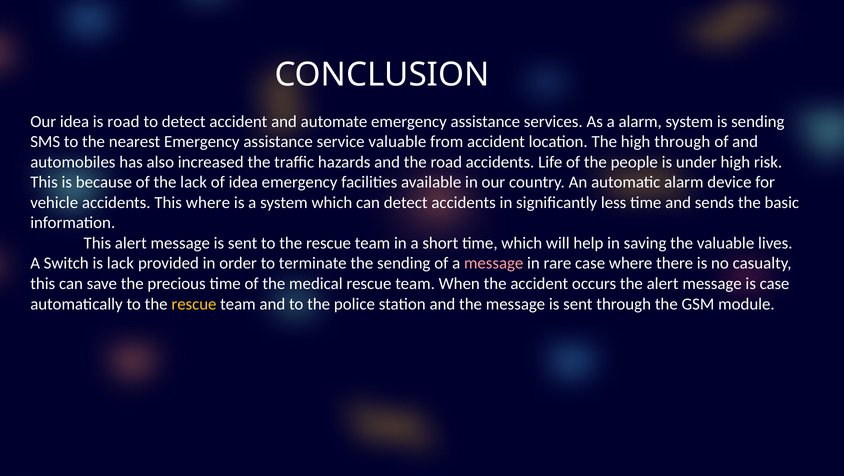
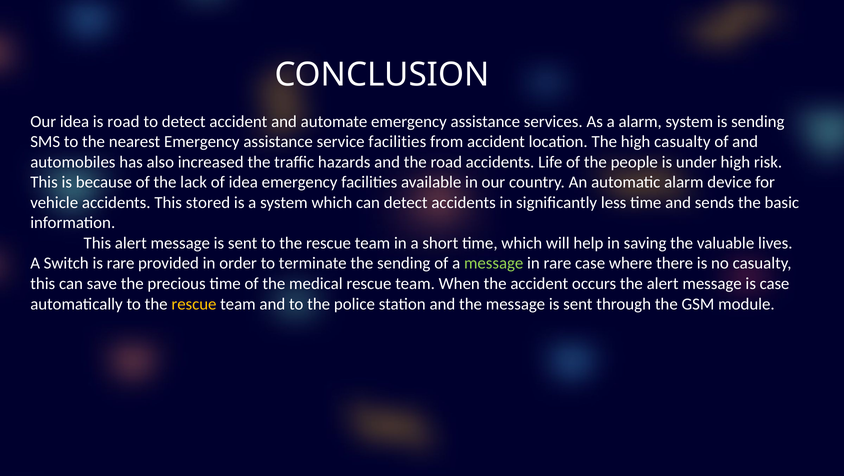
service valuable: valuable -> facilities
high through: through -> casualty
This where: where -> stored
is lack: lack -> rare
message at (494, 263) colour: pink -> light green
